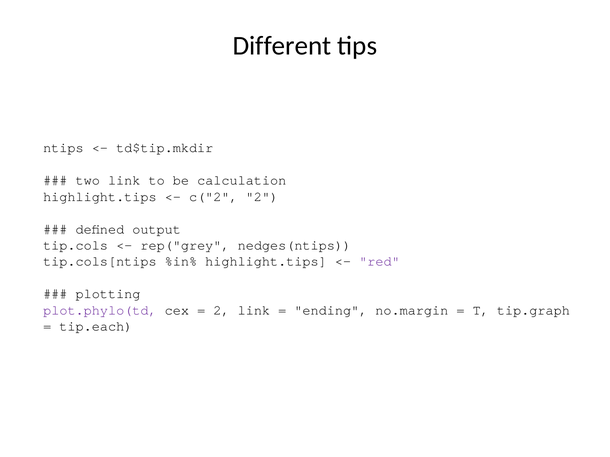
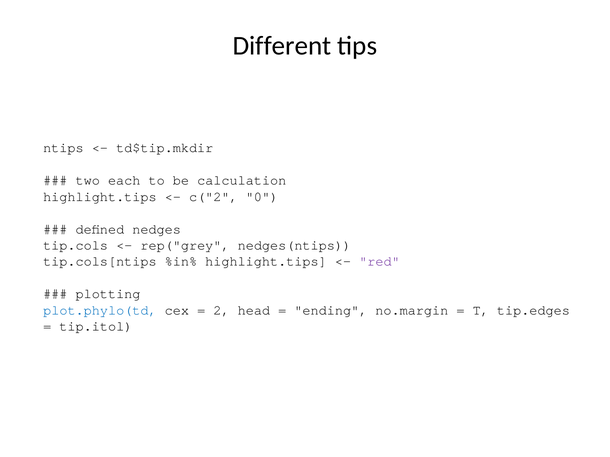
two link: link -> each
c("2 2: 2 -> 0
output: output -> nedges
plot.phylo(td colour: purple -> blue
2 link: link -> head
tip.graph: tip.graph -> tip.edges
tip.each: tip.each -> tip.itol
